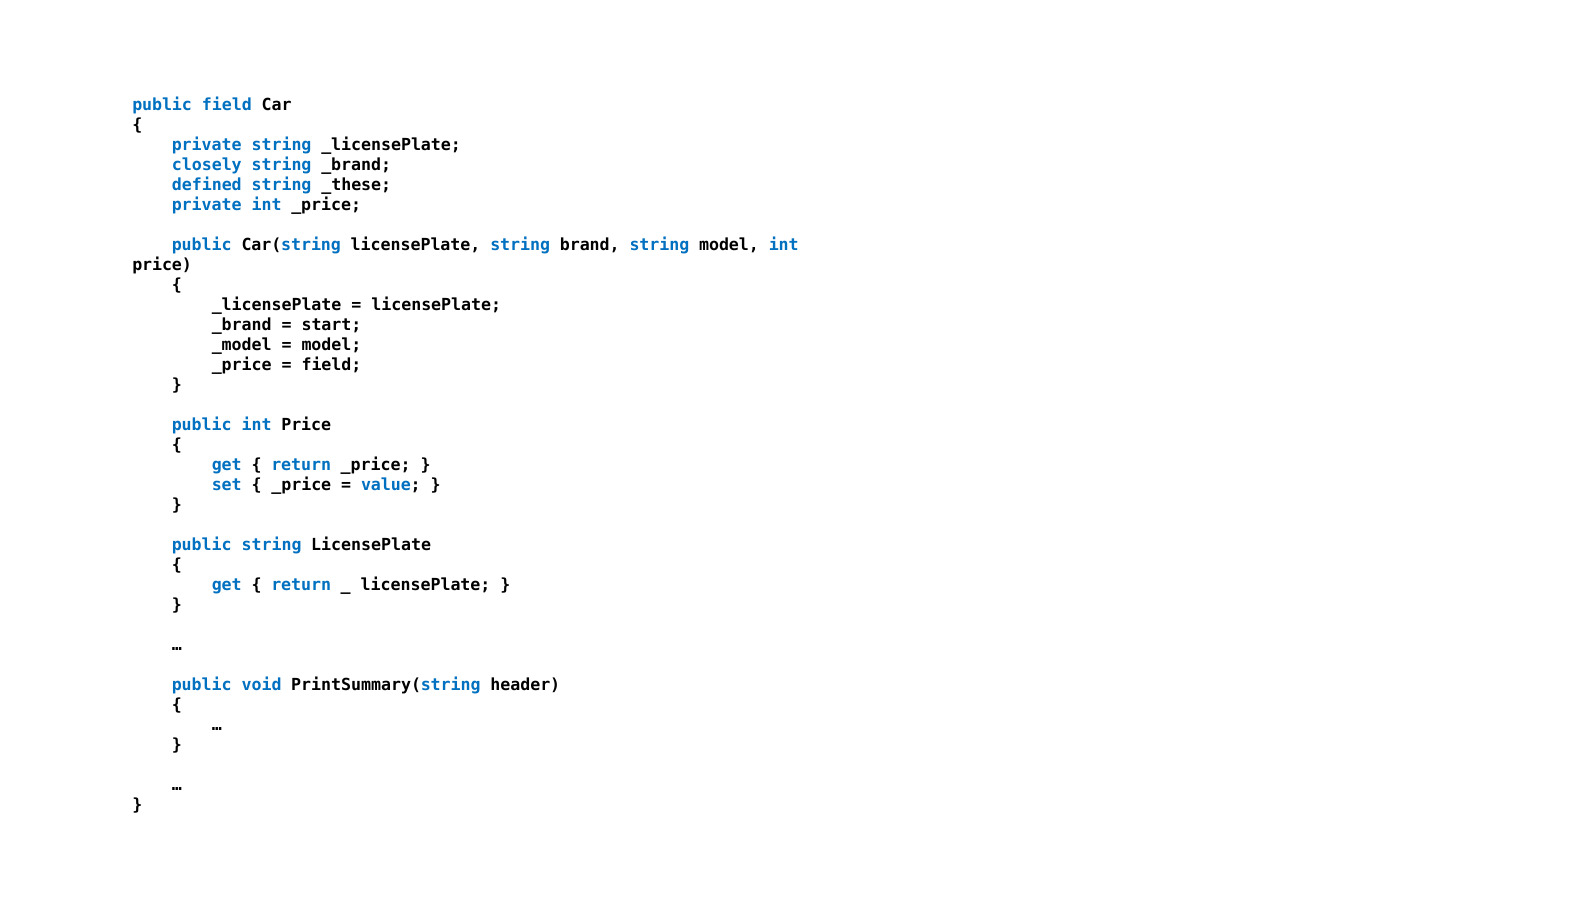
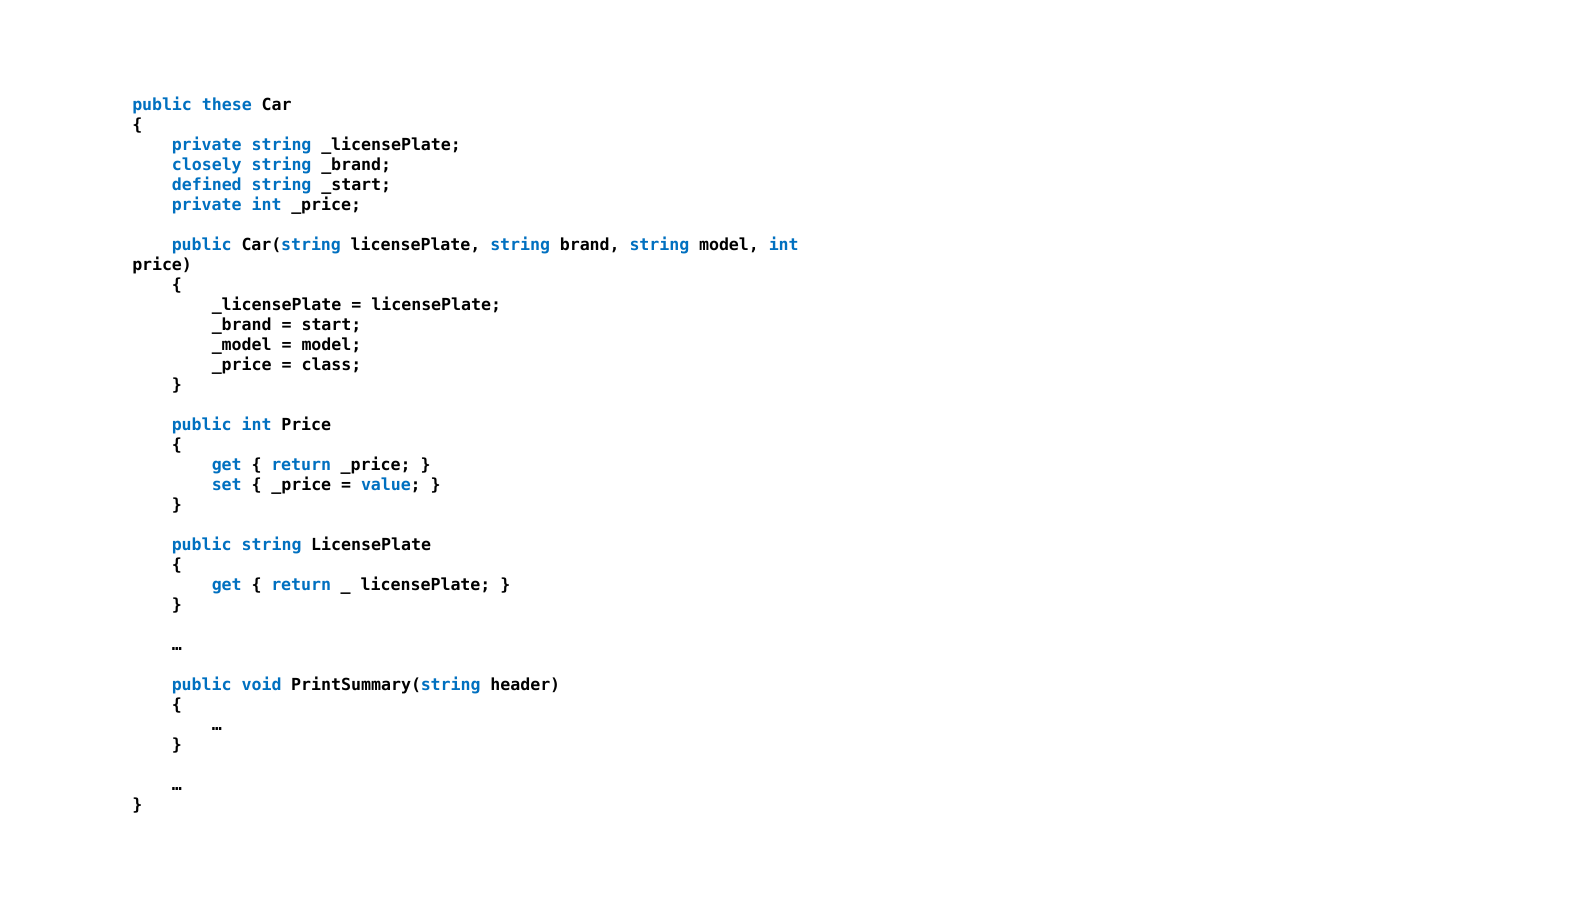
public field: field -> these
_these: _these -> _start
field at (331, 365): field -> class
